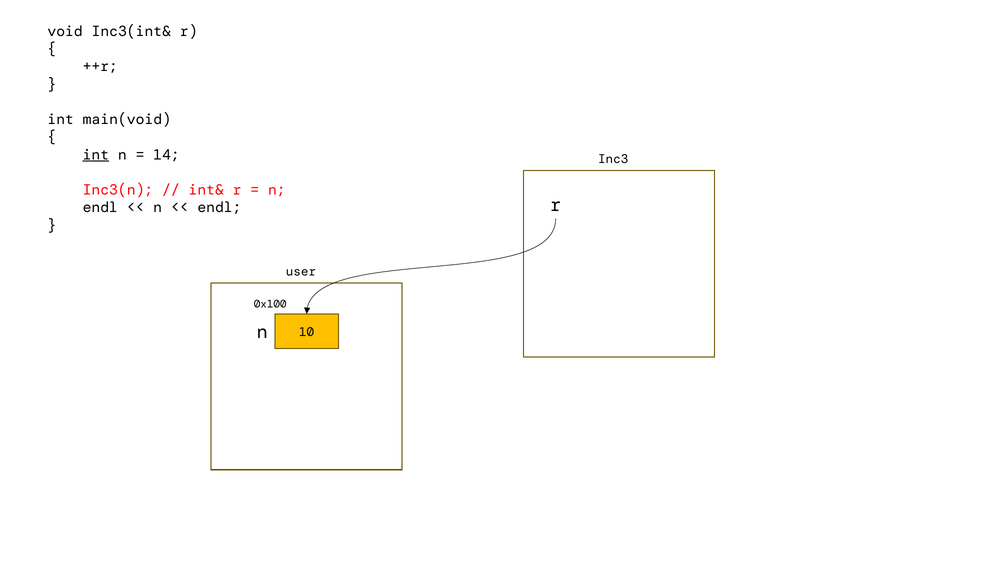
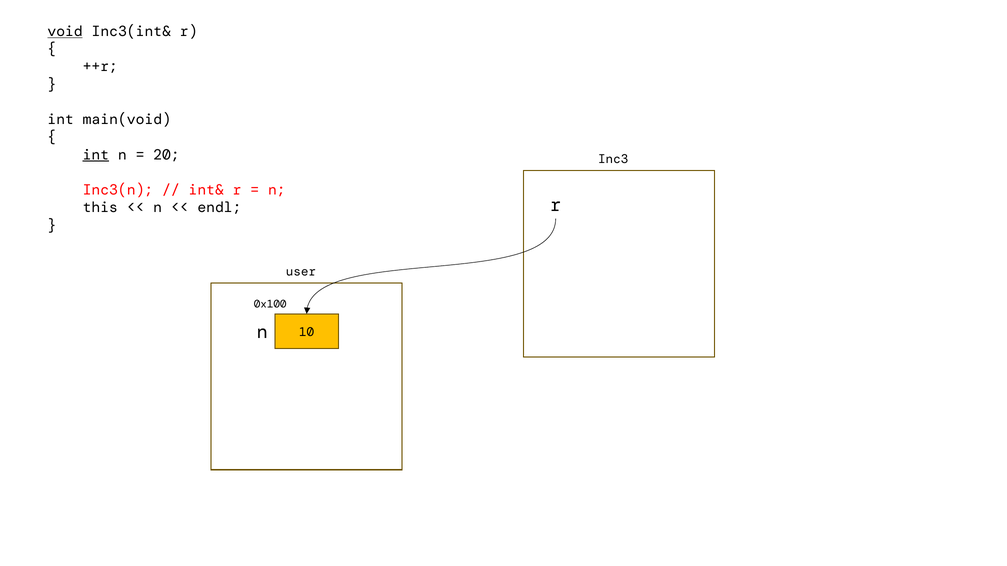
void underline: none -> present
14: 14 -> 20
endl at (100, 208): endl -> this
